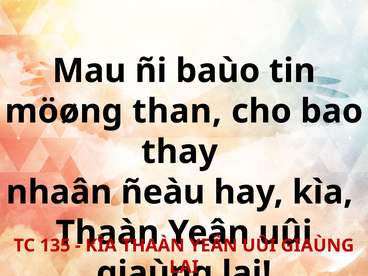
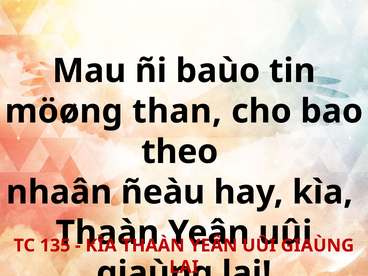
thay: thay -> theo
